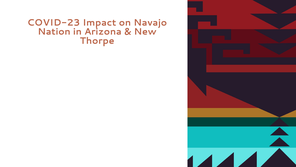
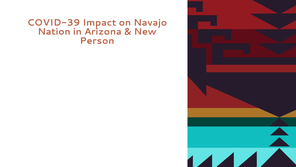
COVID-23: COVID-23 -> COVID-39
Thorpe: Thorpe -> Person
